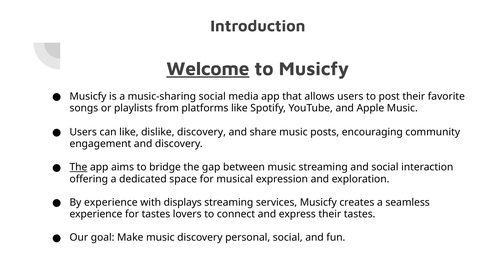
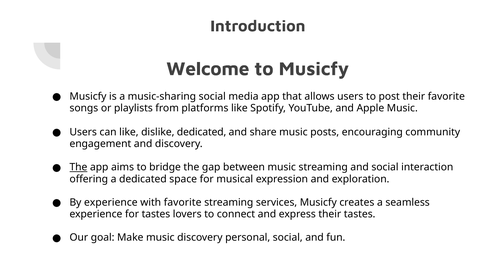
Welcome underline: present -> none
dislike discovery: discovery -> dedicated
with displays: displays -> favorite
